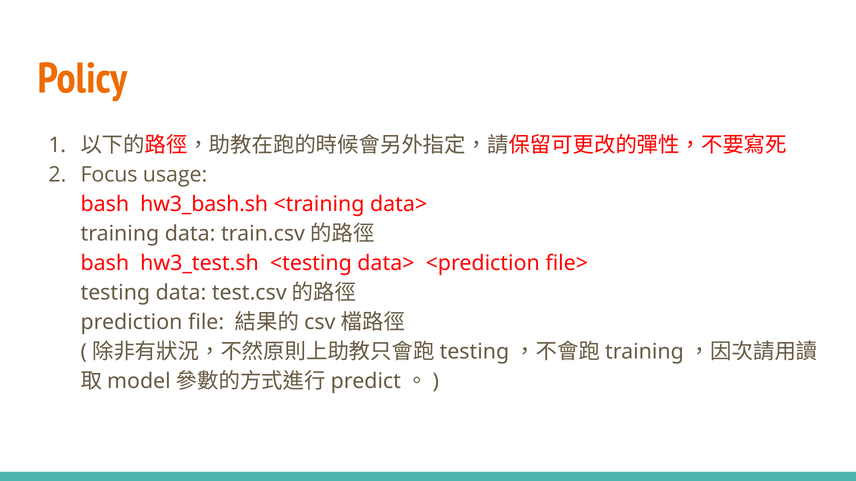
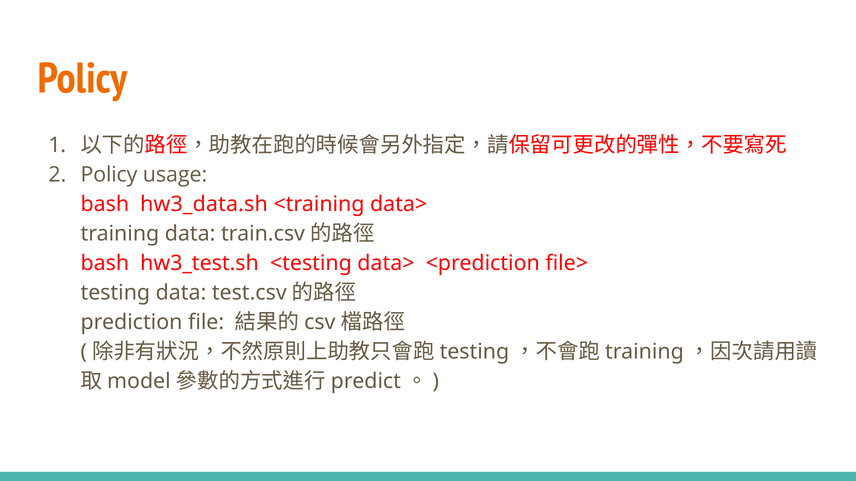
Focus at (109, 175): Focus -> Policy
hw3_bash.sh: hw3_bash.sh -> hw3_data.sh
